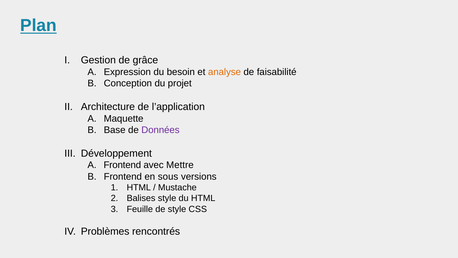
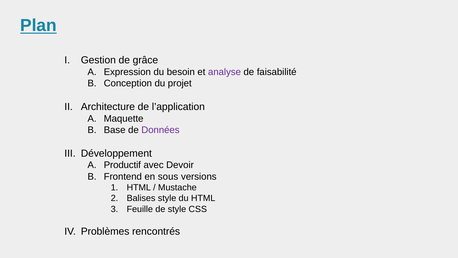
analyse colour: orange -> purple
Frontend at (122, 165): Frontend -> Productif
Mettre: Mettre -> Devoir
